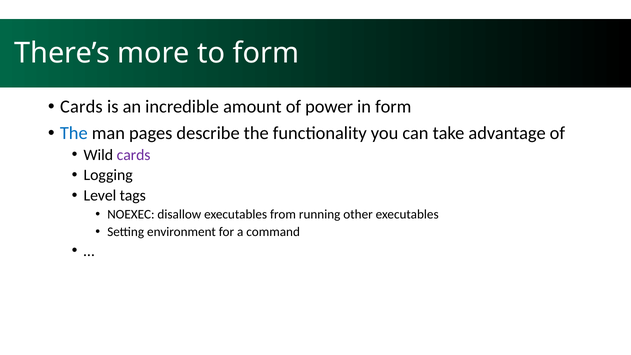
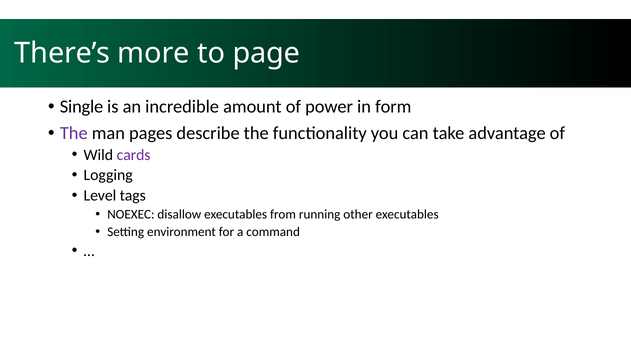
to form: form -> page
Cards at (81, 107): Cards -> Single
The at (74, 133) colour: blue -> purple
